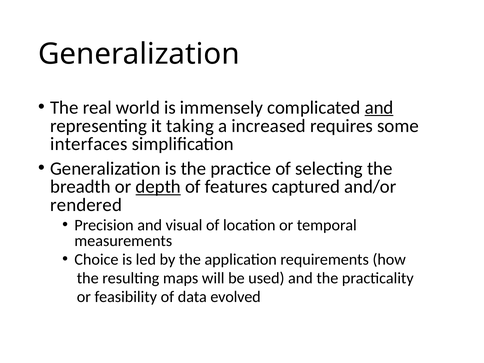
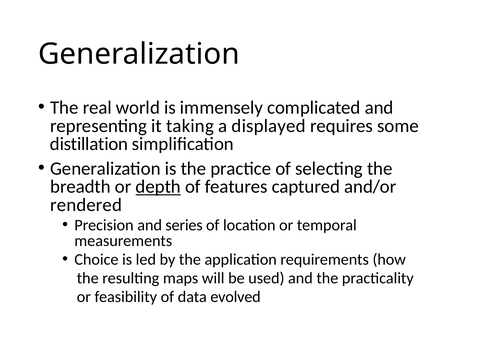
and at (379, 107) underline: present -> none
increased: increased -> displayed
interfaces: interfaces -> distillation
visual: visual -> series
